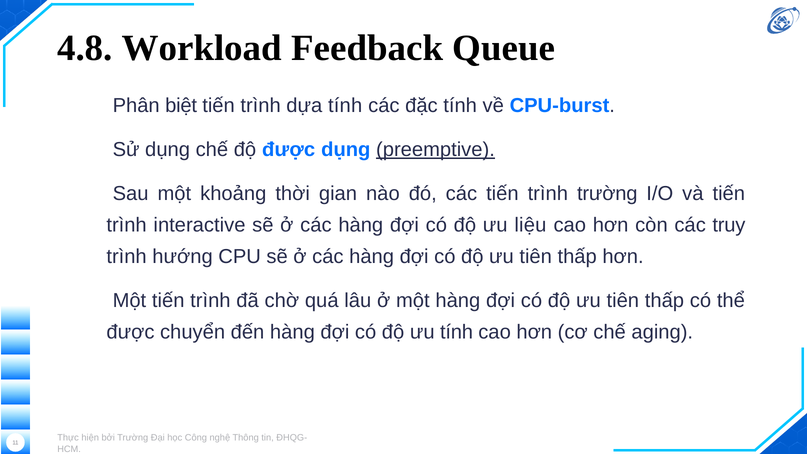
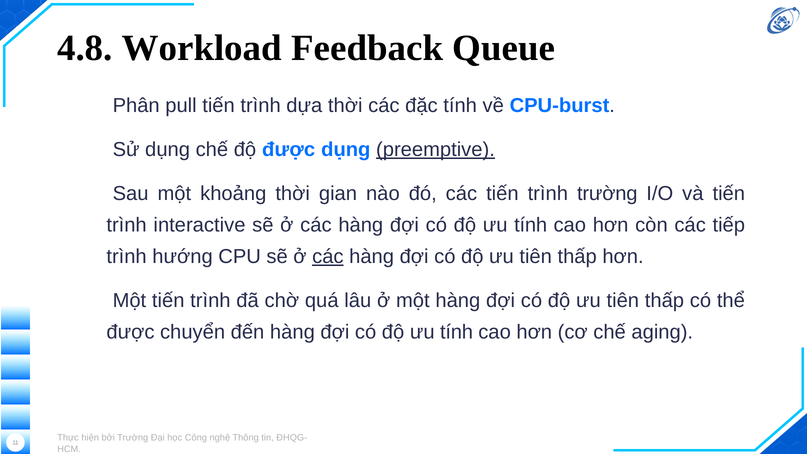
biệt: biệt -> pull
dựa tính: tính -> thời
liệu at (530, 225): liệu -> tính
truy: truy -> tiếp
các at (328, 256) underline: none -> present
